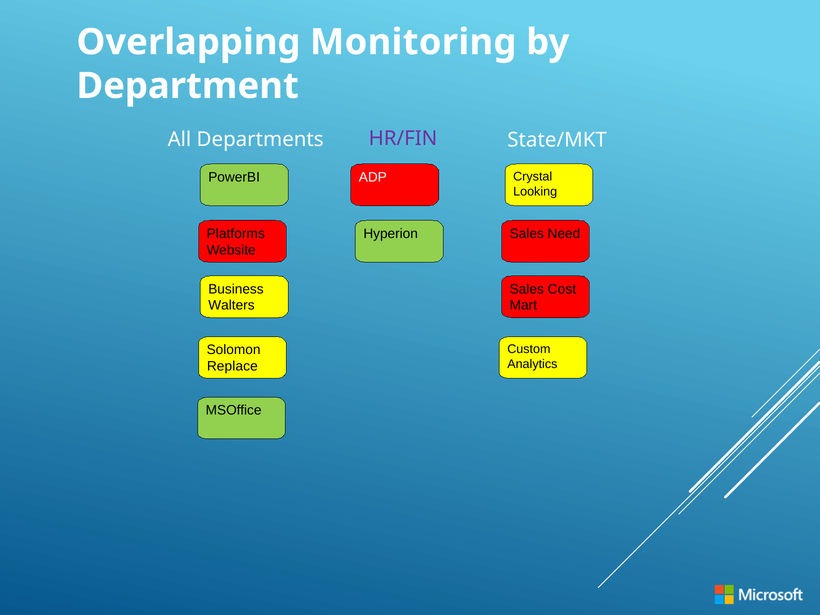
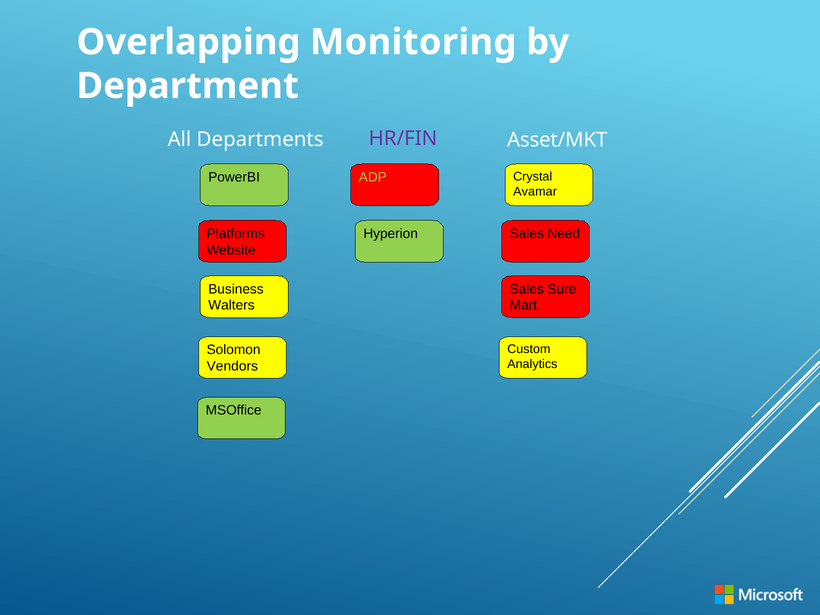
State/MKT: State/MKT -> Asset/MKT
ADP colour: white -> light green
Looking: Looking -> Avamar
Cost: Cost -> Sure
Replace: Replace -> Vendors
